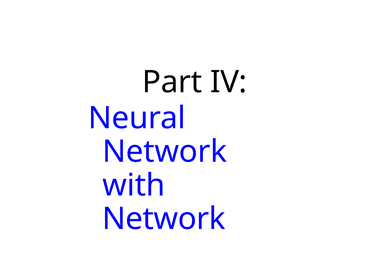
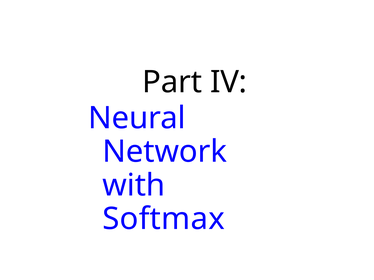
Network at (164, 219): Network -> Softmax
